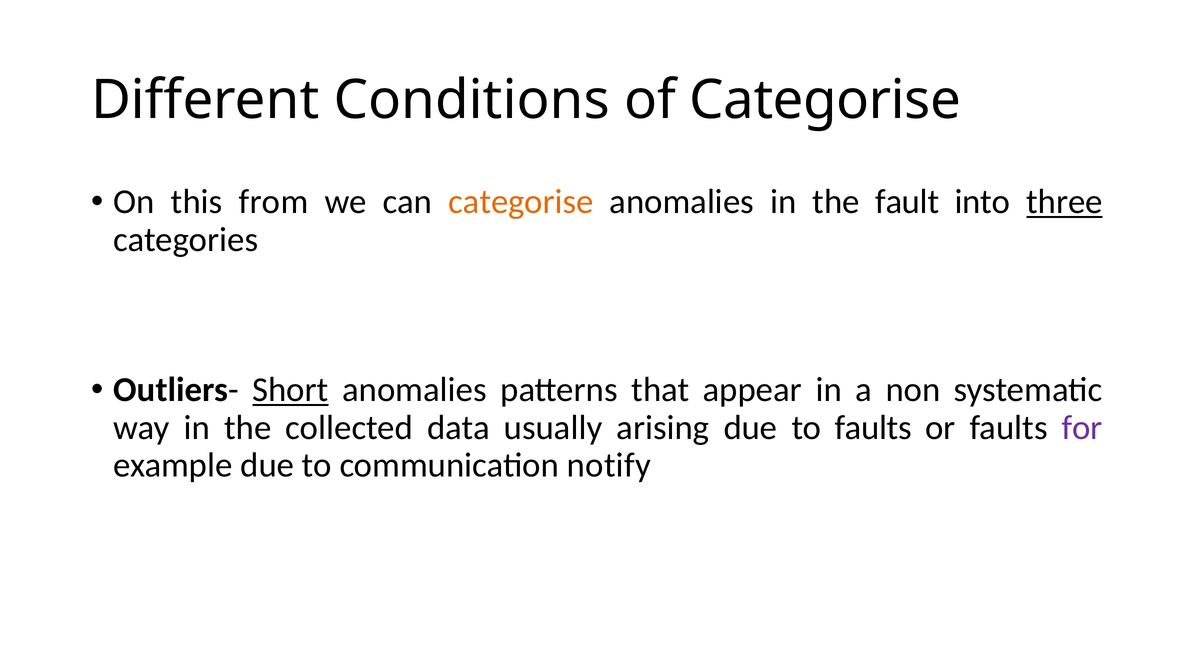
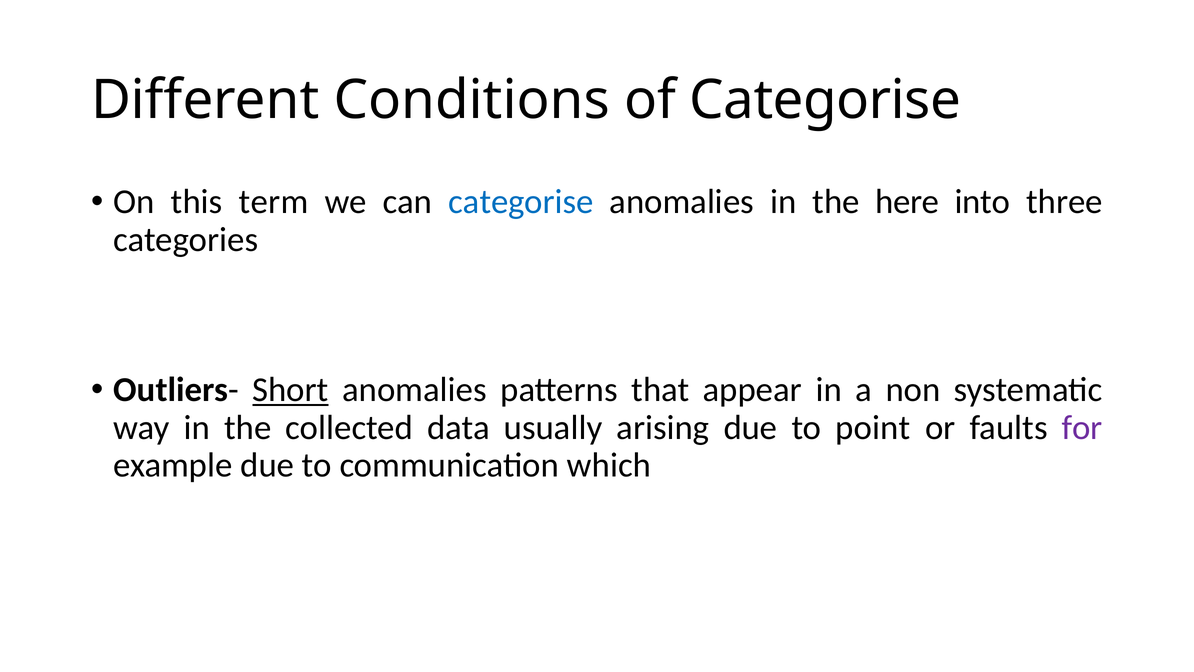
from: from -> term
categorise at (521, 202) colour: orange -> blue
fault: fault -> here
three underline: present -> none
to faults: faults -> point
notify: notify -> which
